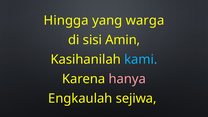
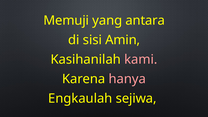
Hingga: Hingga -> Memuji
warga: warga -> antara
kami colour: light blue -> pink
